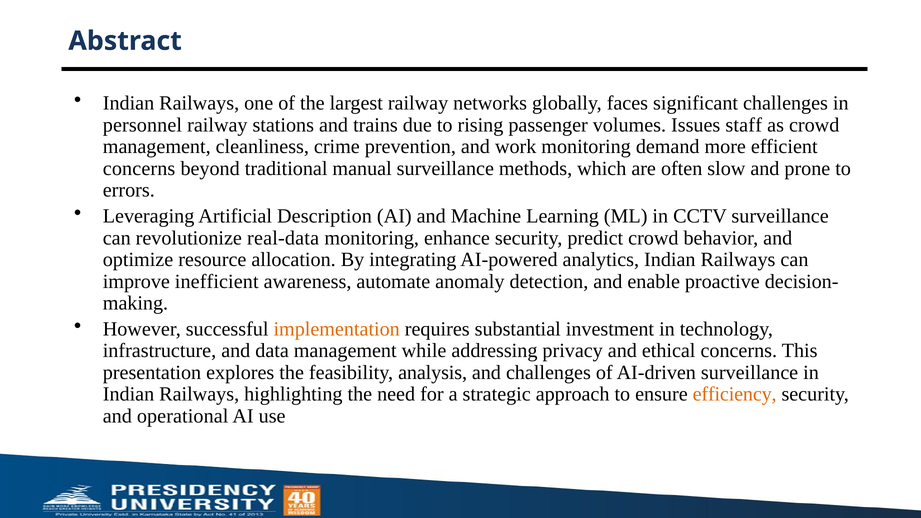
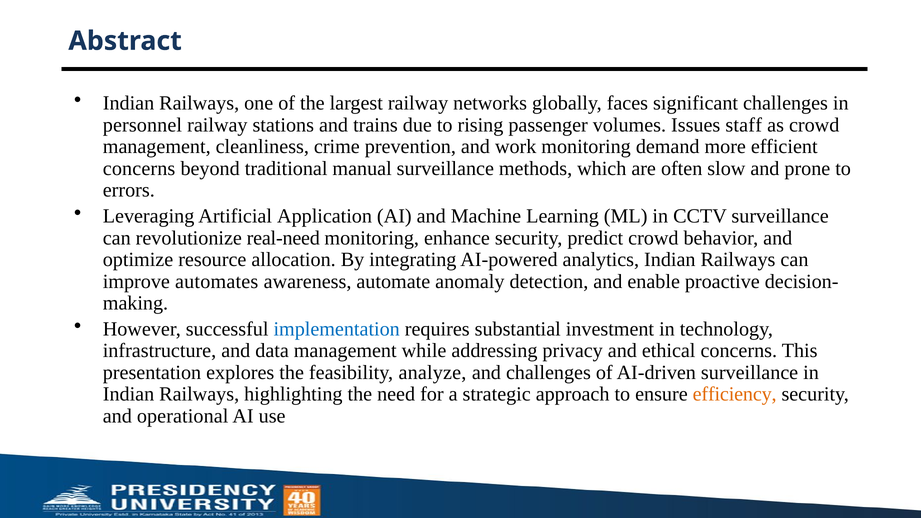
Description: Description -> Application
real-data: real-data -> real-need
inefficient: inefficient -> automates
implementation colour: orange -> blue
analysis: analysis -> analyze
